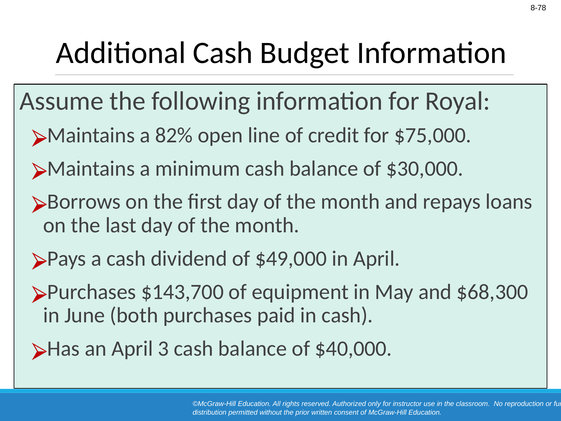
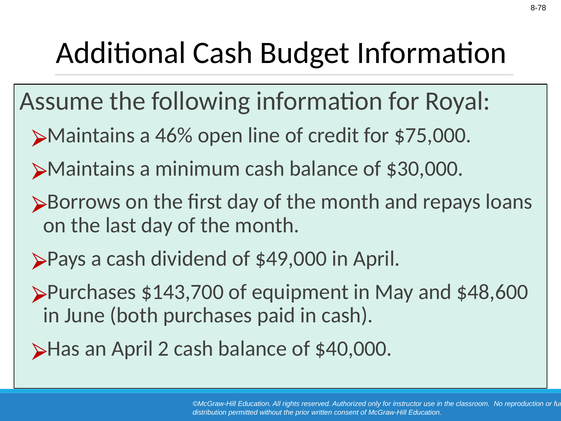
82%: 82% -> 46%
$68,300: $68,300 -> $48,600
3: 3 -> 2
